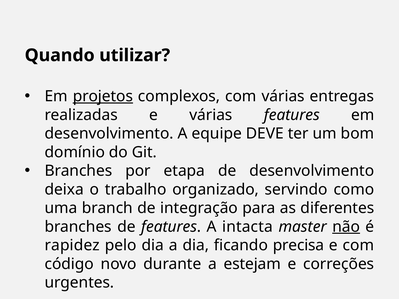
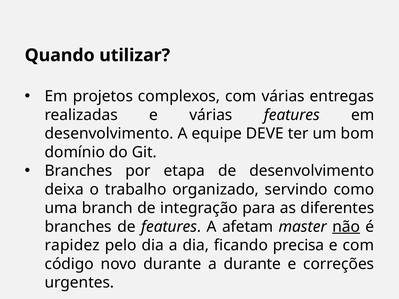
projetos underline: present -> none
intacta: intacta -> afetam
a estejam: estejam -> durante
